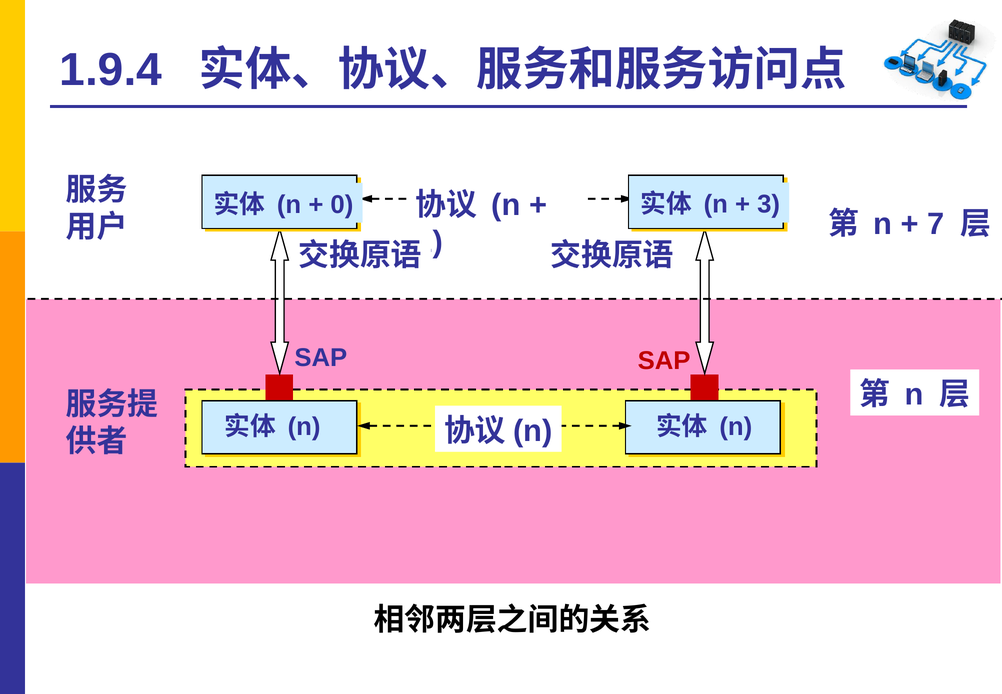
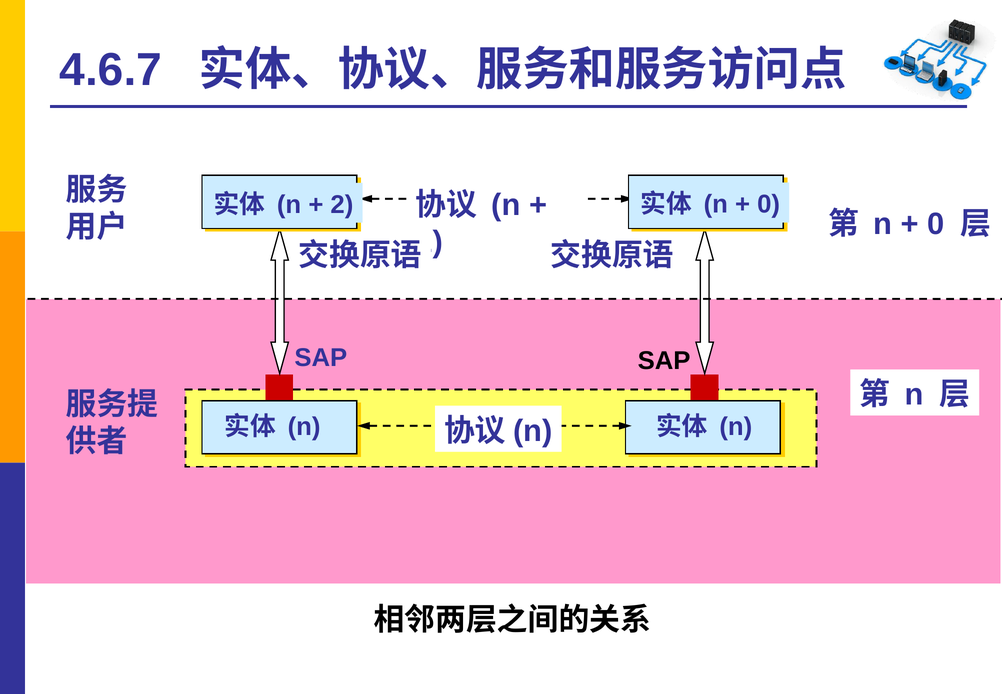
1.9.4: 1.9.4 -> 4.6.7
3 at (769, 204): 3 -> 0
0: 0 -> 2
7 at (936, 224): 7 -> 0
SAP at (664, 360) colour: red -> black
